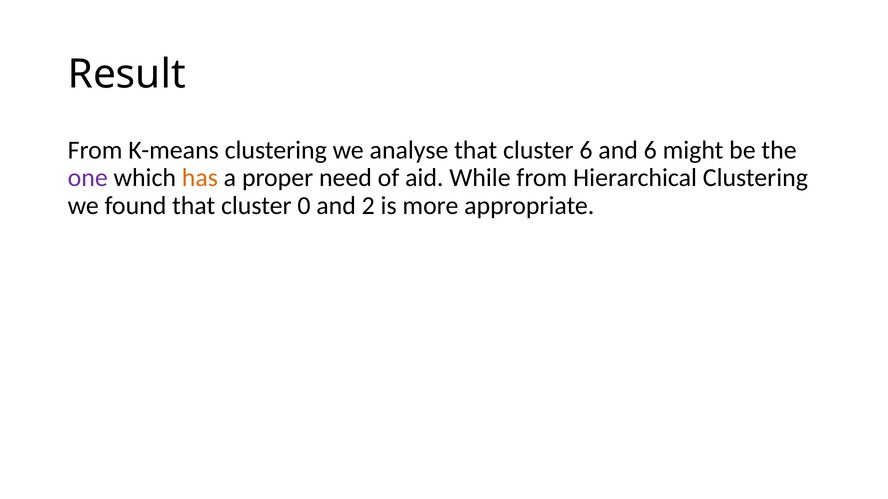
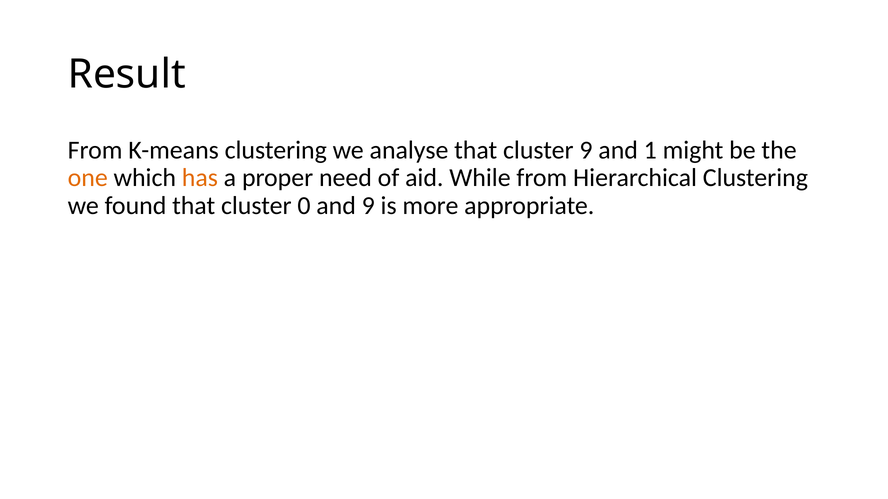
cluster 6: 6 -> 9
and 6: 6 -> 1
one colour: purple -> orange
and 2: 2 -> 9
